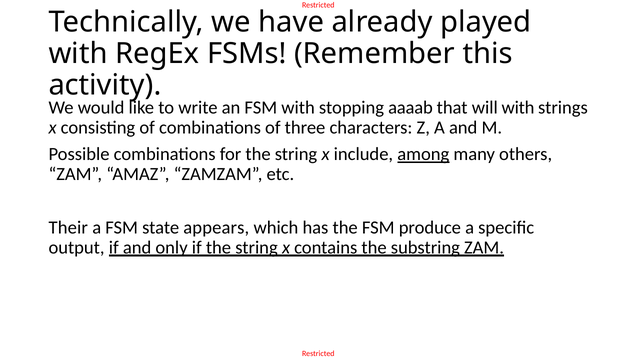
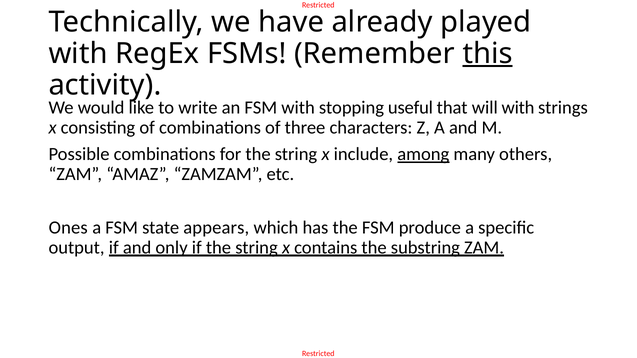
this underline: none -> present
aaaab: aaaab -> useful
Their: Their -> Ones
